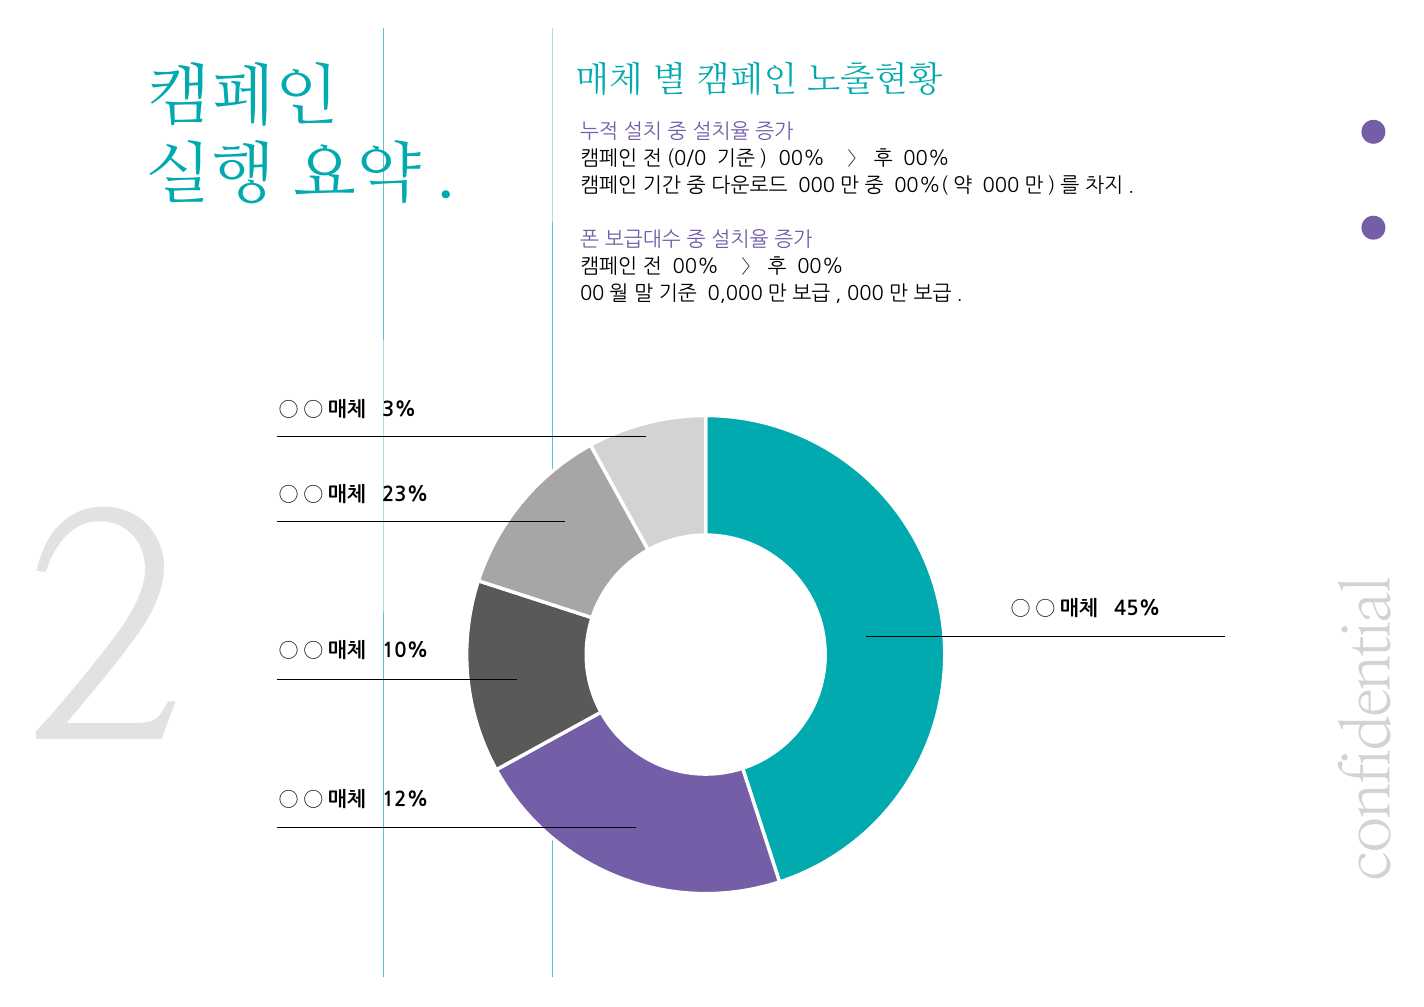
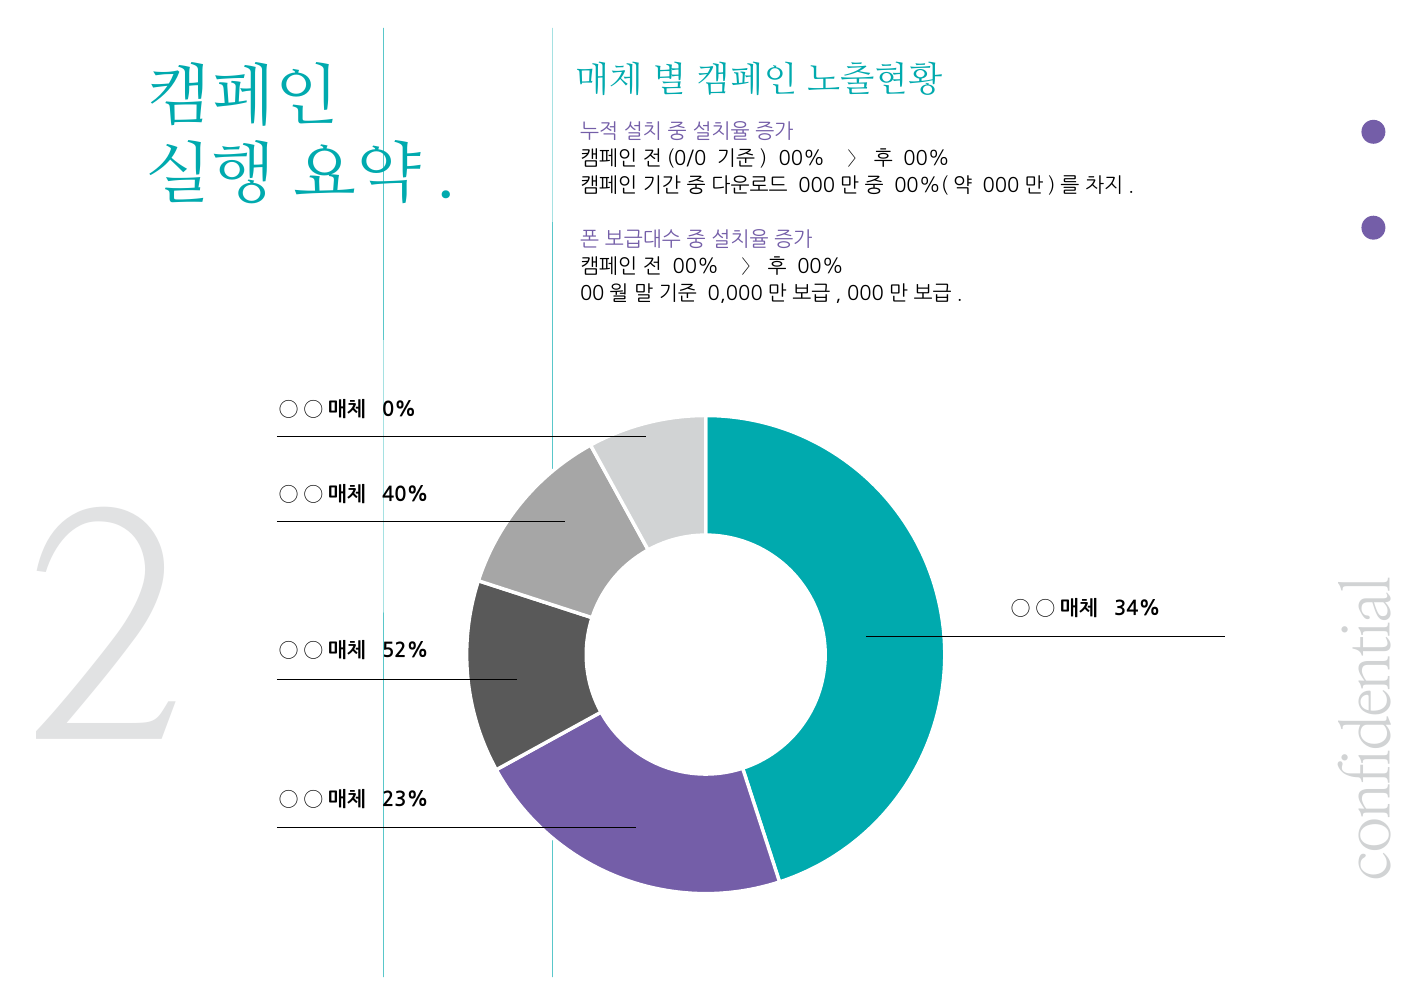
3%: 3% -> 0%
23%: 23% -> 40%
45%: 45% -> 34%
10%: 10% -> 52%
12%: 12% -> 23%
